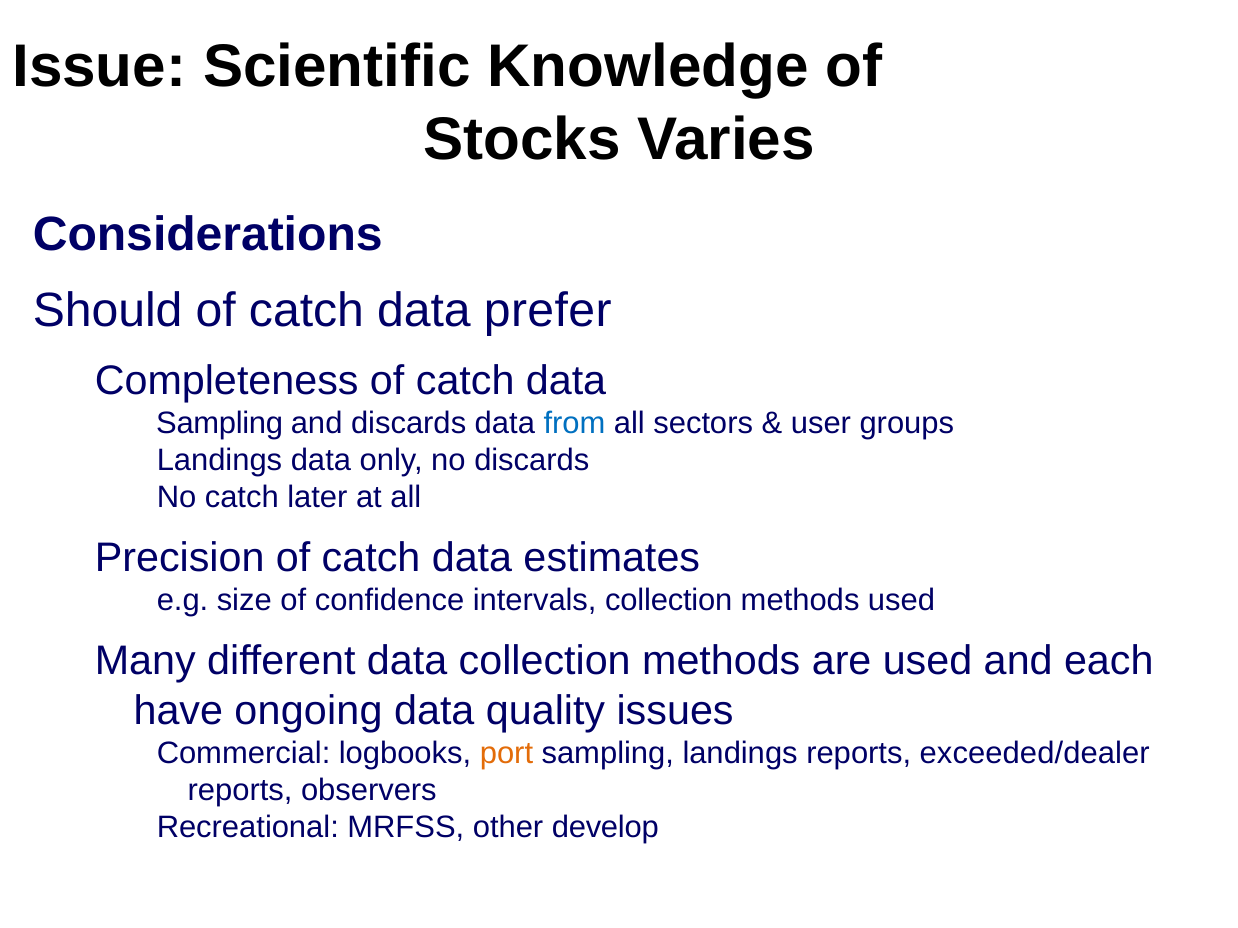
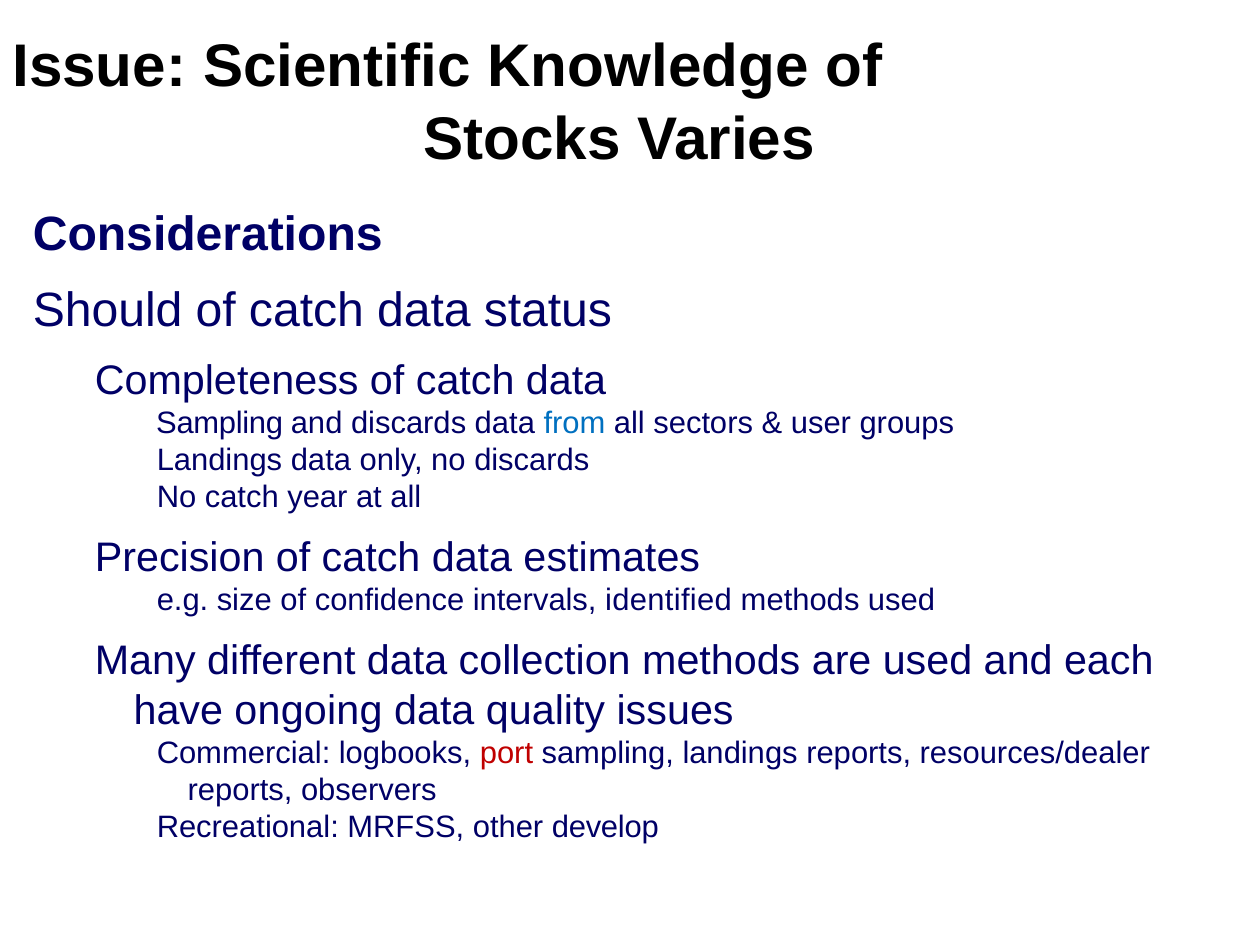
prefer: prefer -> status
later: later -> year
intervals collection: collection -> identified
port colour: orange -> red
exceeded/dealer: exceeded/dealer -> resources/dealer
